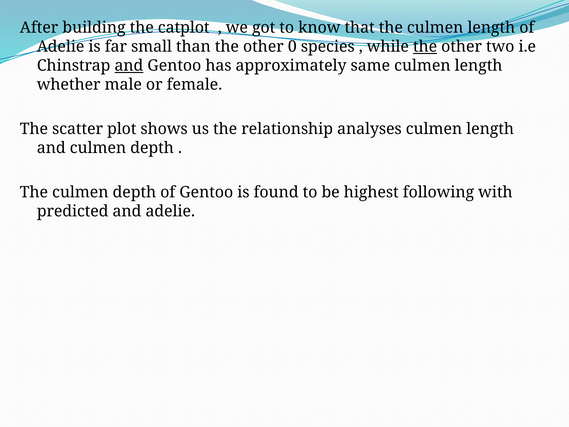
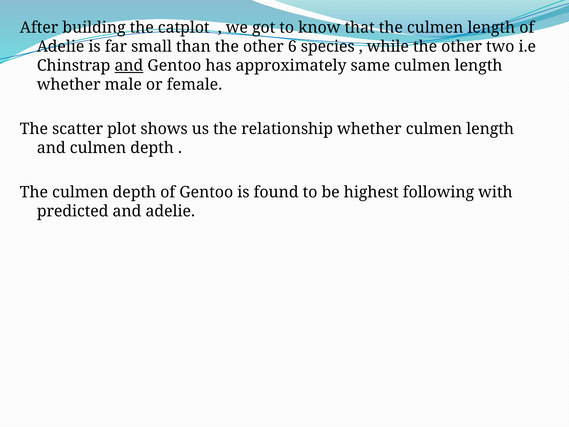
0: 0 -> 6
the at (425, 47) underline: present -> none
relationship analyses: analyses -> whether
